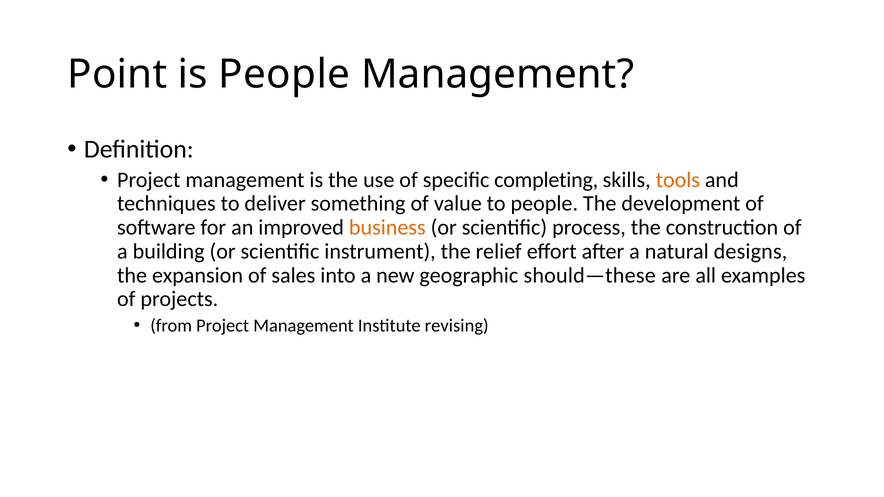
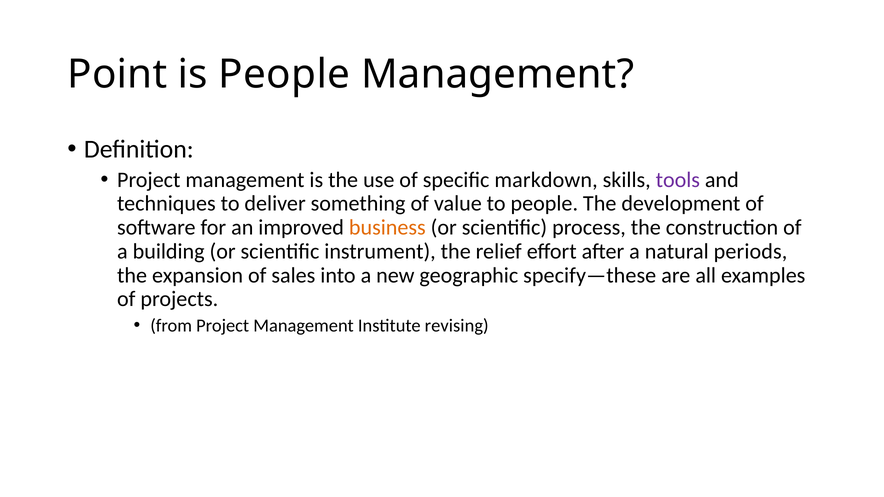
completing: completing -> markdown
tools colour: orange -> purple
designs: designs -> periods
should—these: should—these -> specify—these
